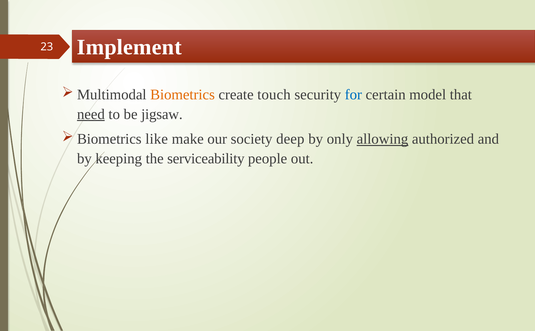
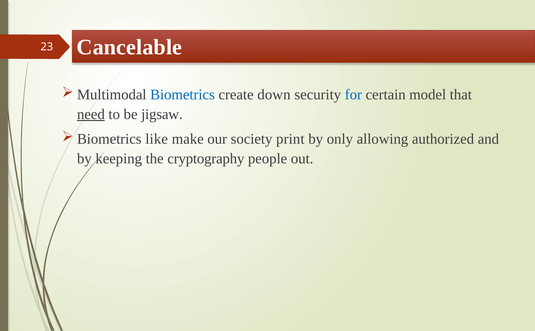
Implement: Implement -> Cancelable
Biometrics colour: orange -> blue
touch: touch -> down
deep: deep -> print
allowing underline: present -> none
serviceability: serviceability -> cryptography
